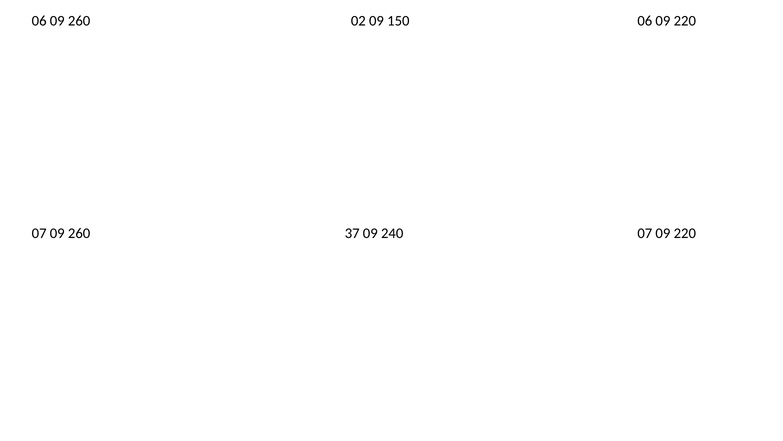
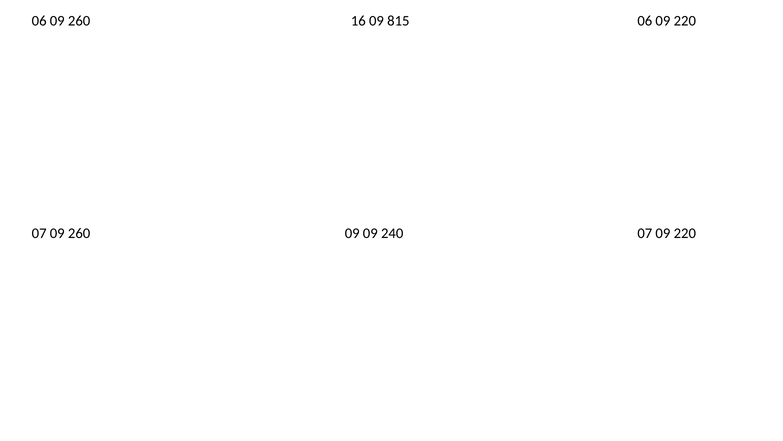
02: 02 -> 16
150: 150 -> 815
260 37: 37 -> 09
